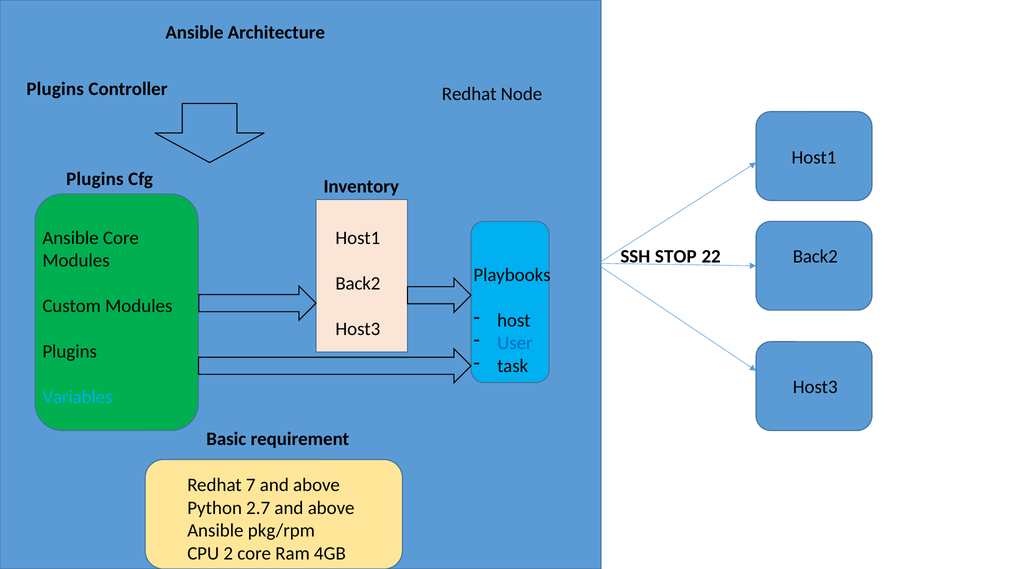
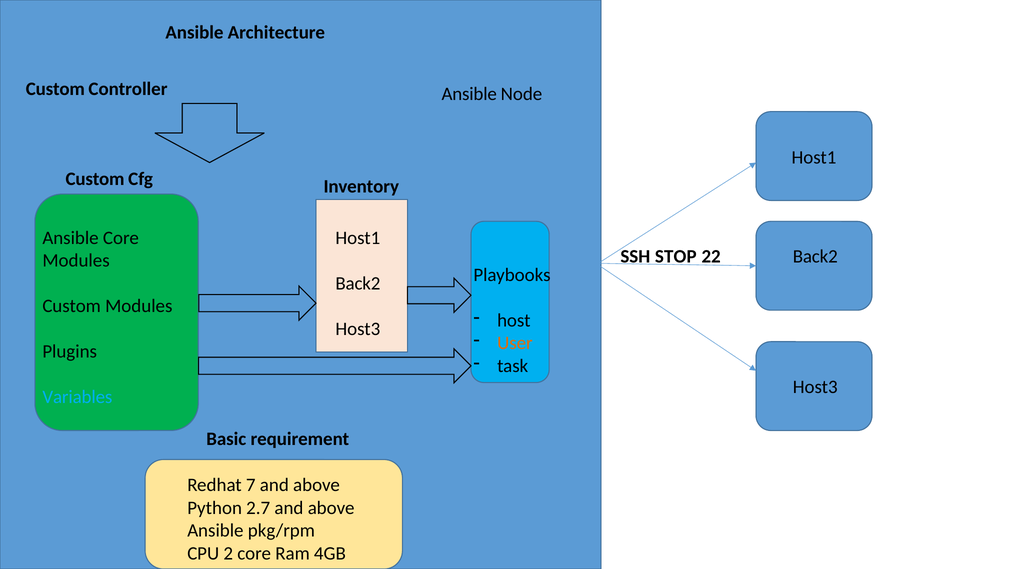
Plugins at (55, 89): Plugins -> Custom
Redhat at (469, 94): Redhat -> Ansible
Plugins at (95, 179): Plugins -> Custom
User colour: blue -> orange
